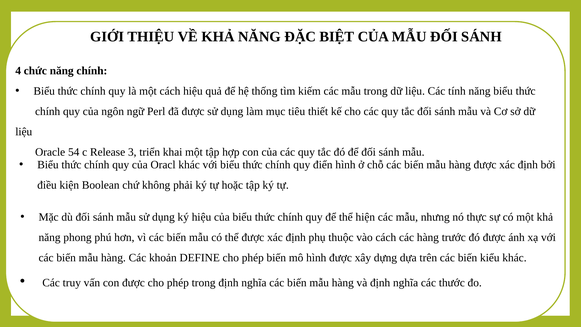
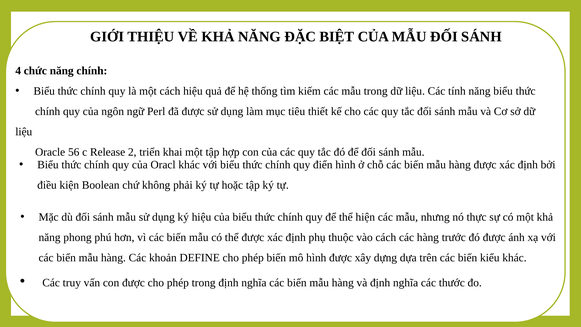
54: 54 -> 56
3: 3 -> 2
